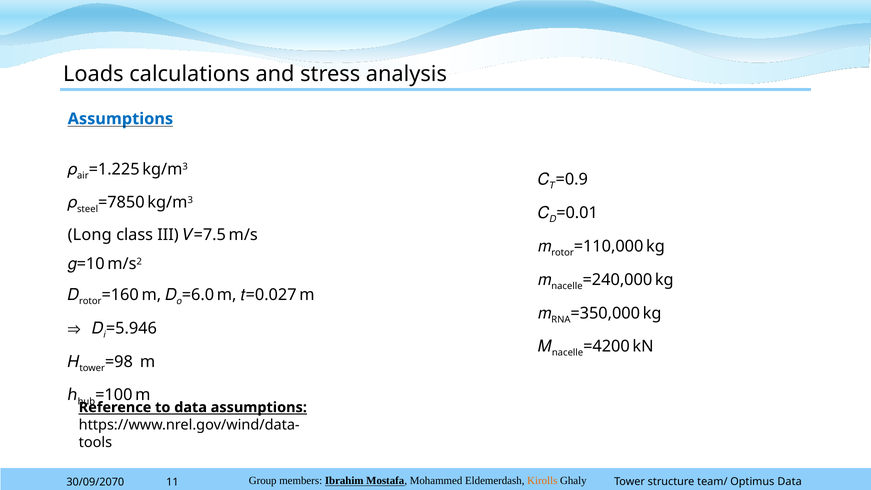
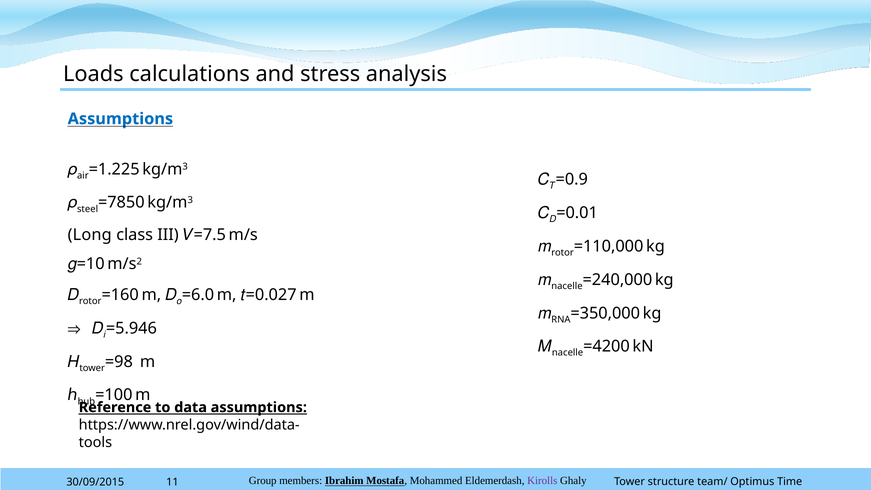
Kirolls colour: orange -> purple
30/09/2070: 30/09/2070 -> 30/09/2015
Optimus Data: Data -> Time
